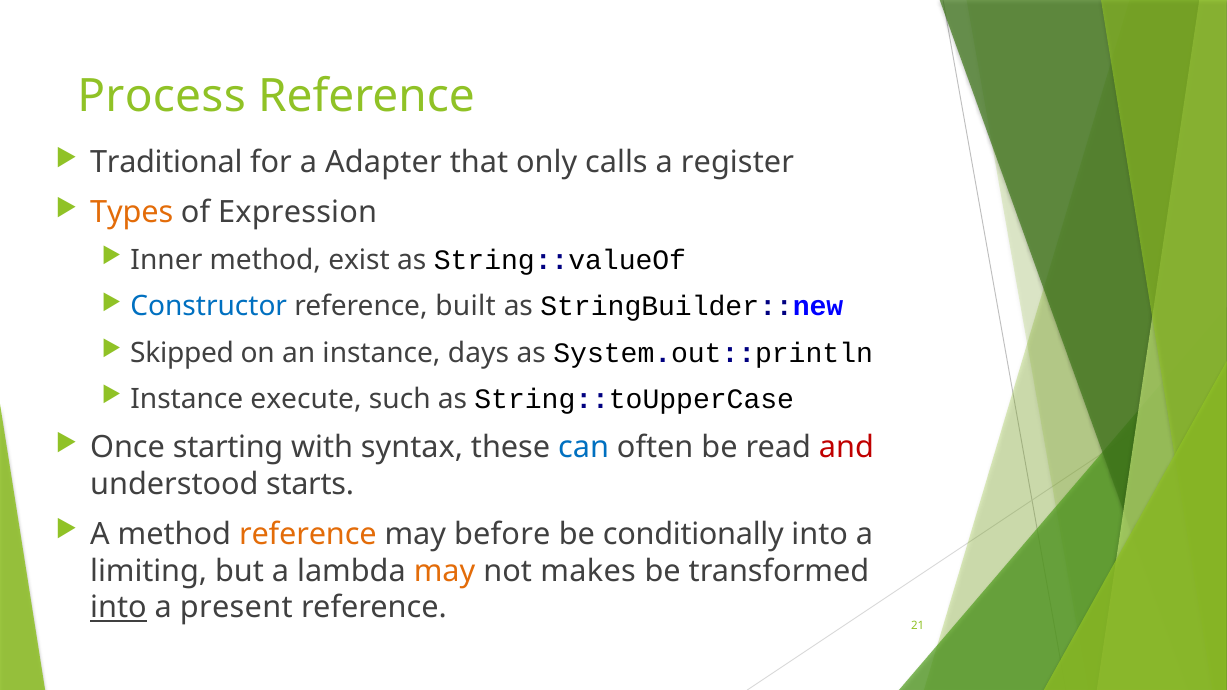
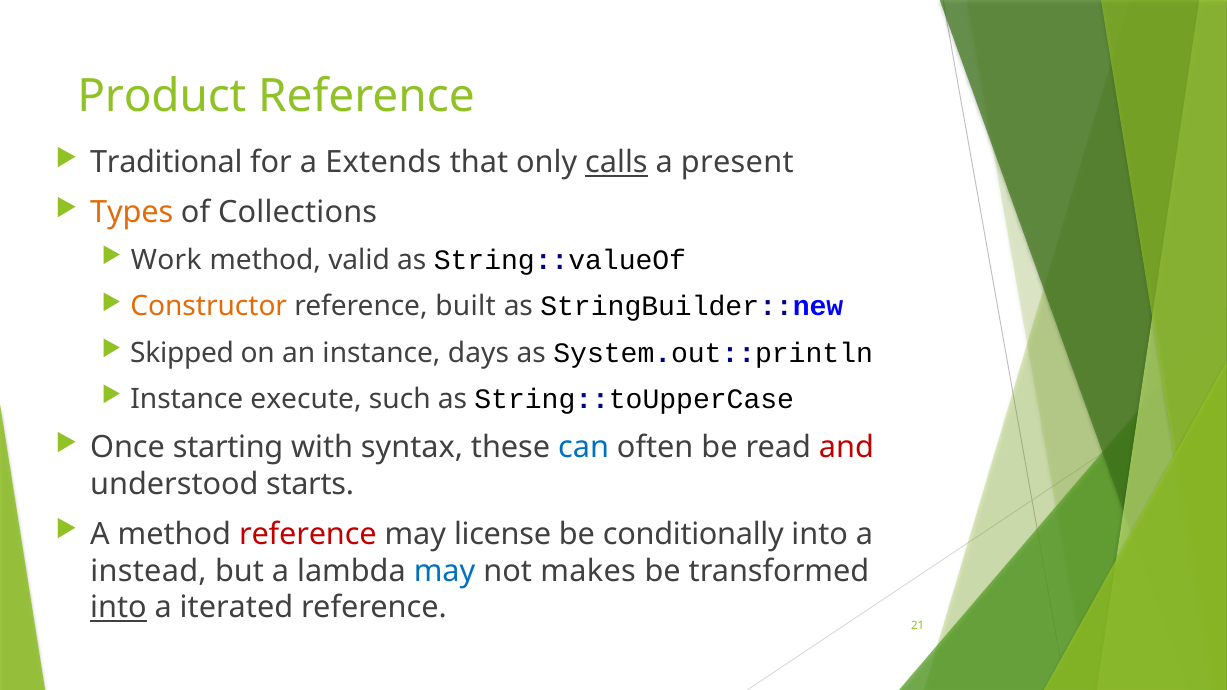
Process: Process -> Product
Adapter: Adapter -> Extends
calls underline: none -> present
register: register -> present
Expression: Expression -> Collections
Inner: Inner -> Work
exist: exist -> valid
Constructor colour: blue -> orange
reference at (308, 534) colour: orange -> red
before: before -> license
limiting: limiting -> instead
may at (445, 571) colour: orange -> blue
present: present -> iterated
